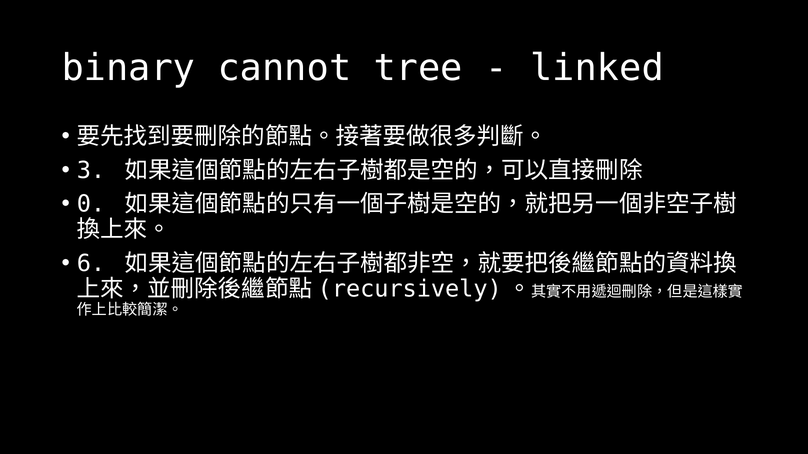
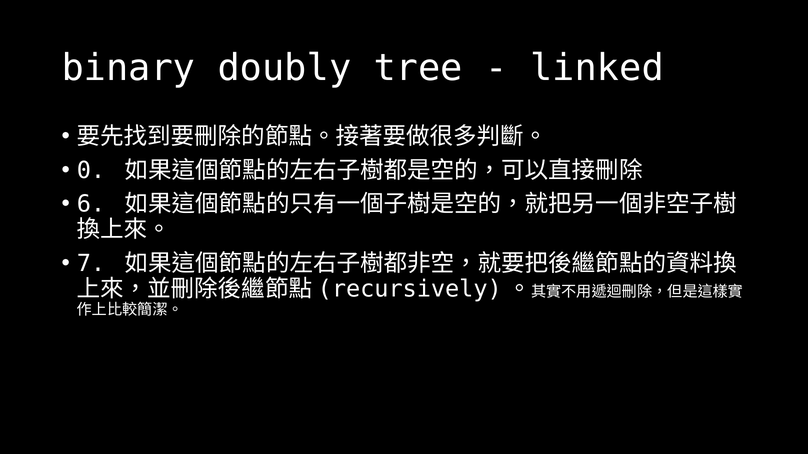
cannot: cannot -> doubly
3: 3 -> 0
0: 0 -> 6
6: 6 -> 7
